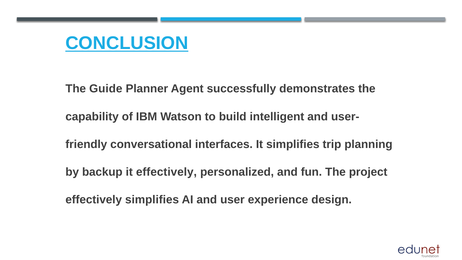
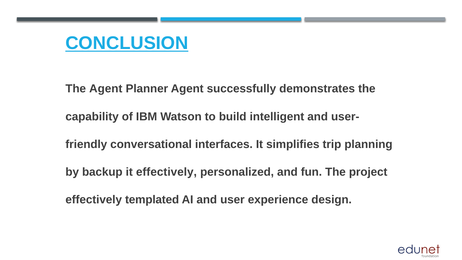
The Guide: Guide -> Agent
effectively simplifies: simplifies -> templated
